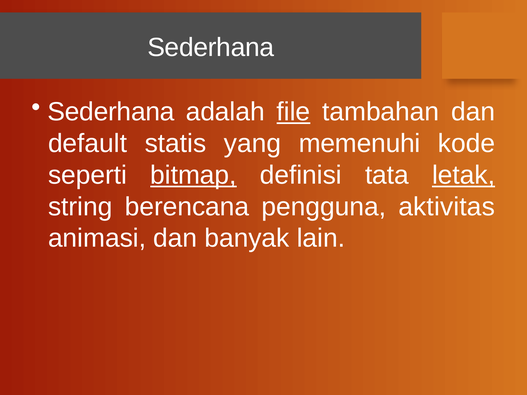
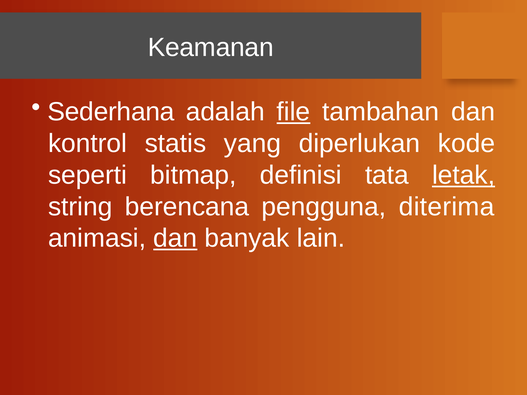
Sederhana at (211, 47): Sederhana -> Keamanan
default: default -> kontrol
memenuhi: memenuhi -> diperlukan
bitmap underline: present -> none
aktivitas: aktivitas -> diterima
dan at (175, 238) underline: none -> present
